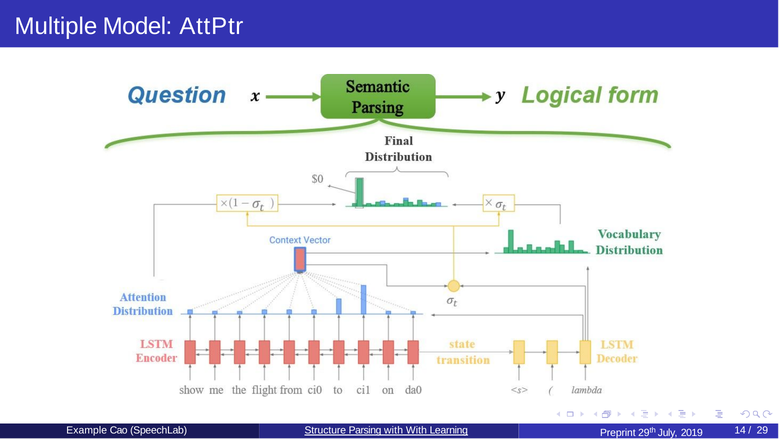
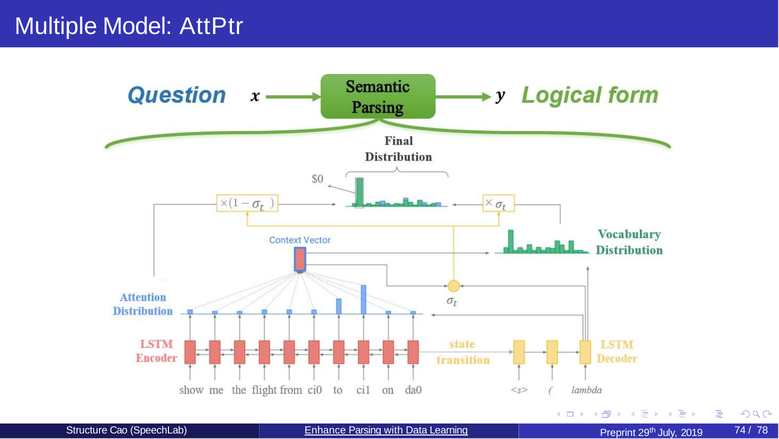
Example: Example -> Structure
Structure: Structure -> Enhance
with With: With -> Data
14: 14 -> 74
29: 29 -> 78
